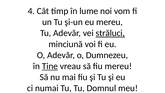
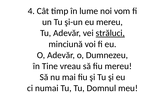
Tine underline: present -> none
